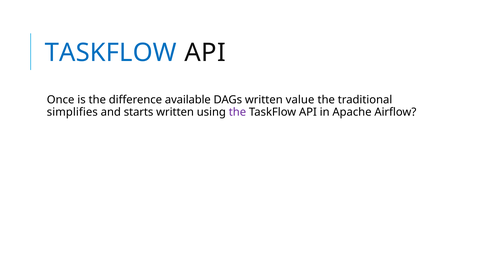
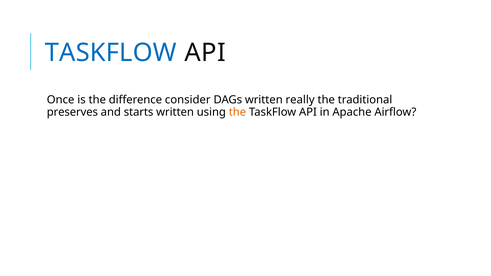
available: available -> consider
value: value -> really
simplifies: simplifies -> preserves
the at (237, 112) colour: purple -> orange
